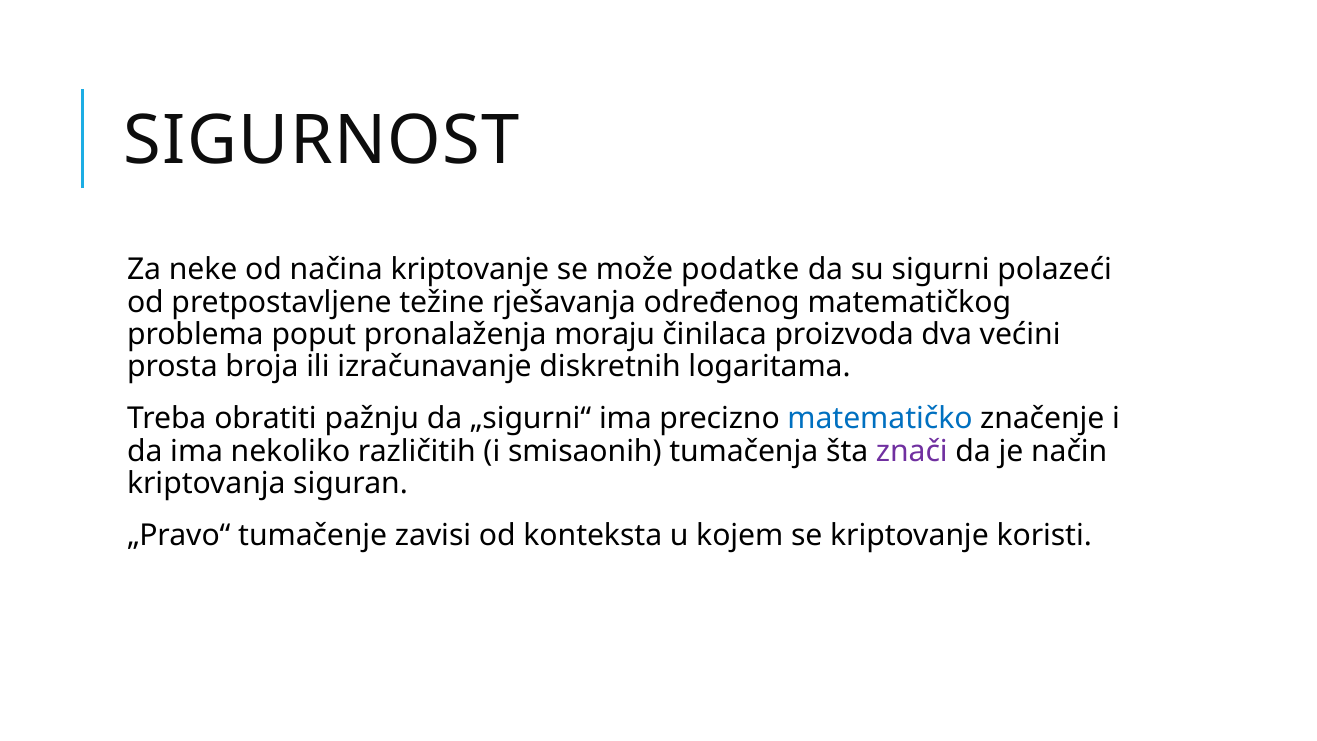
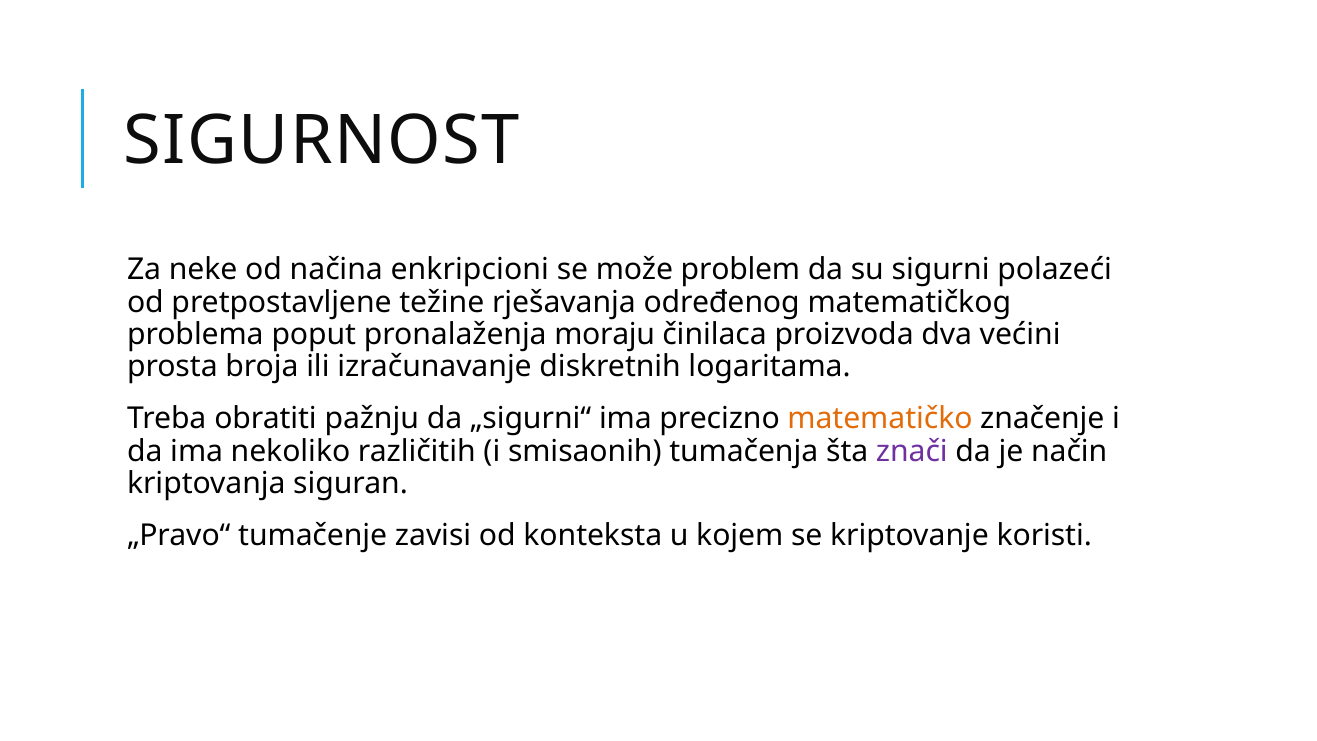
načina kriptovanje: kriptovanje -> enkripcioni
podatke: podatke -> problem
matematičko colour: blue -> orange
